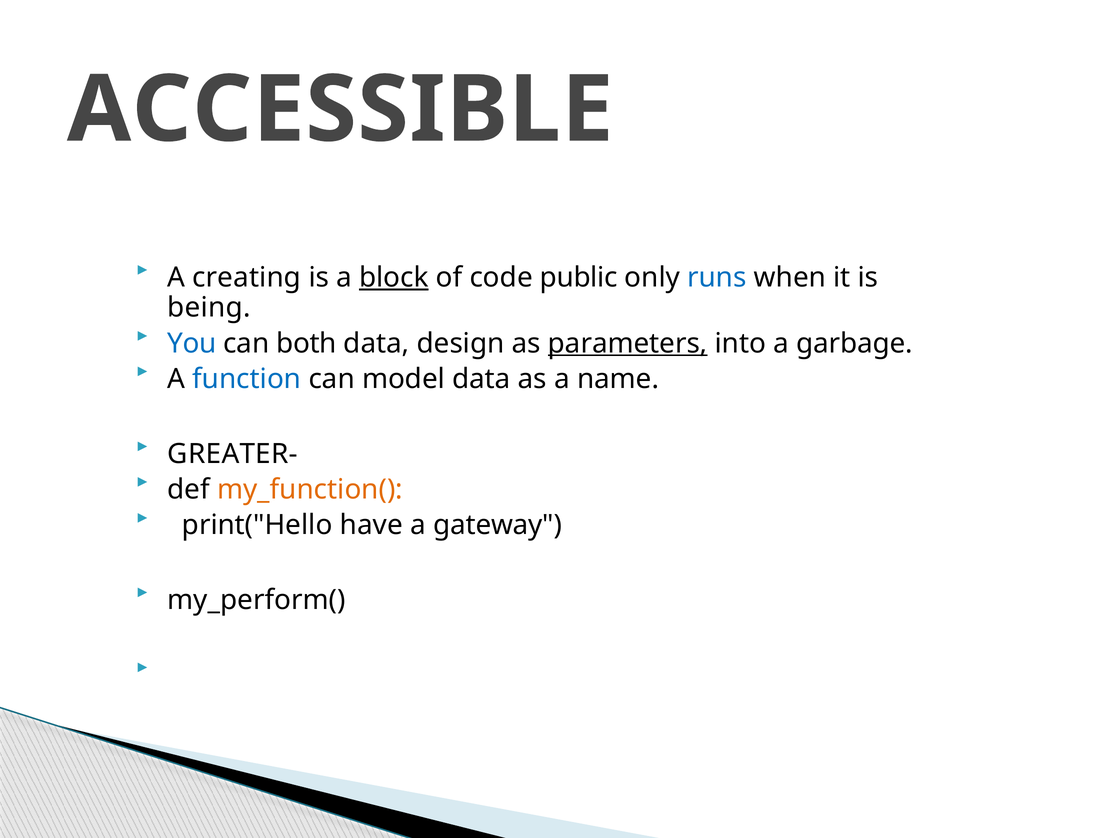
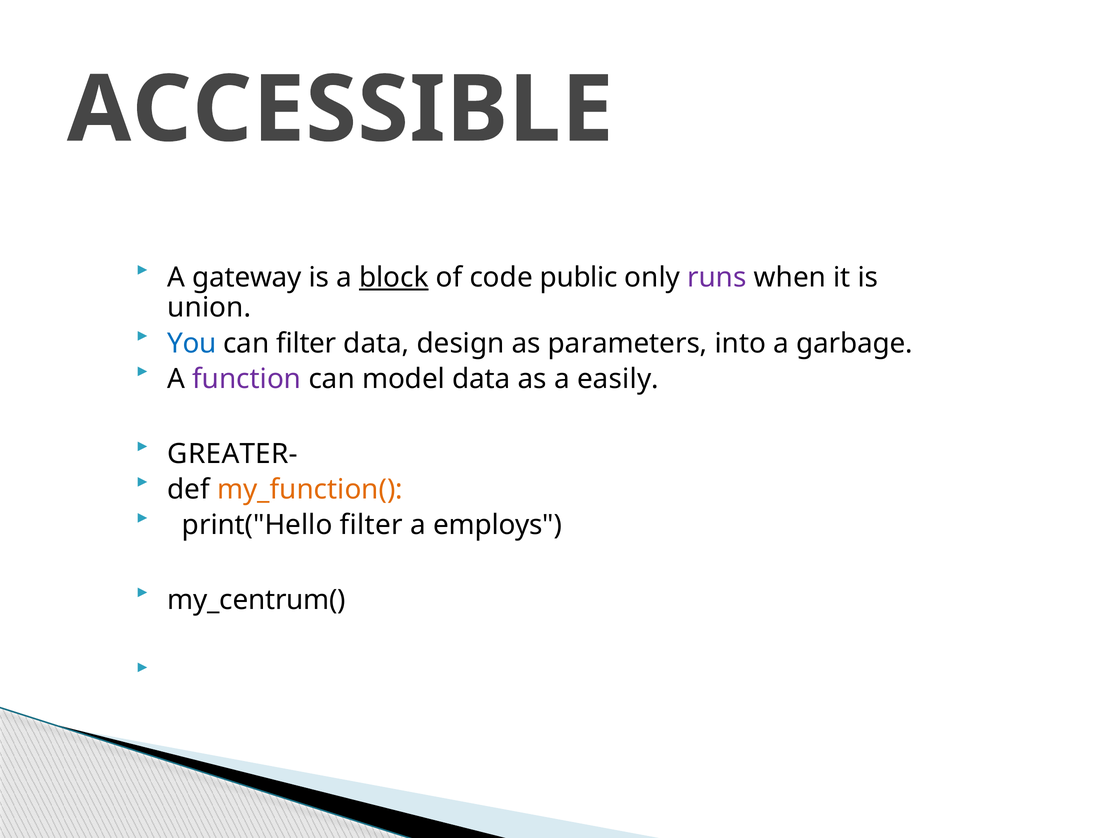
creating: creating -> gateway
runs colour: blue -> purple
being: being -> union
can both: both -> filter
parameters underline: present -> none
function colour: blue -> purple
name: name -> easily
print("Hello have: have -> filter
gateway: gateway -> employs
my_perform(: my_perform( -> my_centrum(
